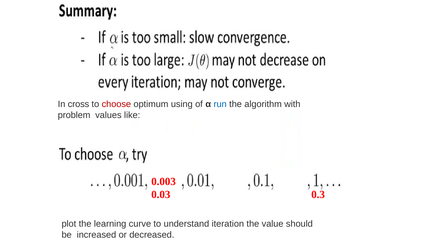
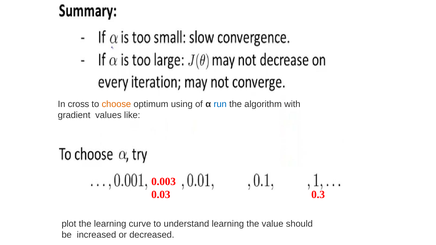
choose colour: red -> orange
problem: problem -> gradient
understand iteration: iteration -> learning
